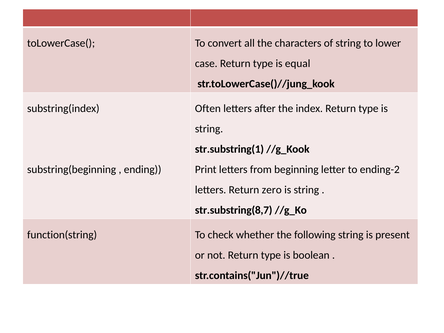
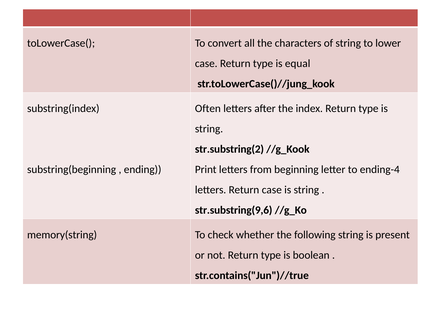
str.substring(1: str.substring(1 -> str.substring(2
ending-2: ending-2 -> ending-4
Return zero: zero -> case
str.substring(8,7: str.substring(8,7 -> str.substring(9,6
function(string: function(string -> memory(string
